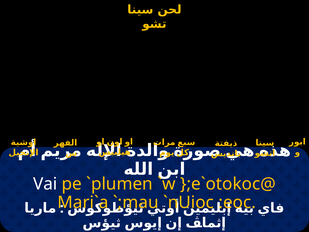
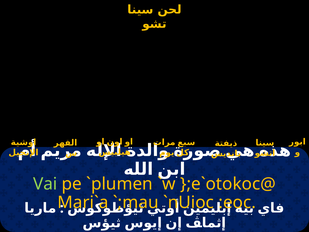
Vai colour: white -> light green
